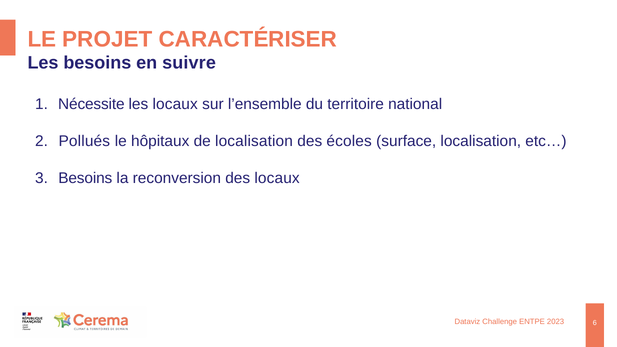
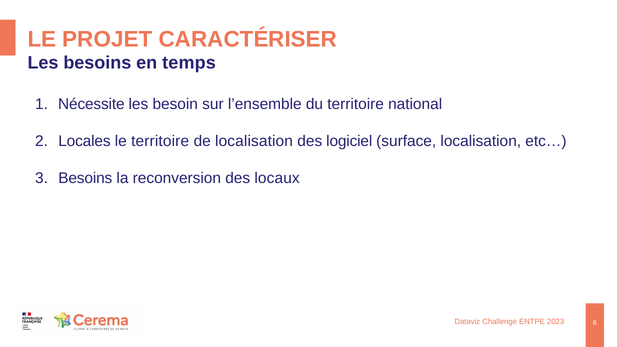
suivre: suivre -> temps
les locaux: locaux -> besoin
Pollués: Pollués -> Locales
le hôpitaux: hôpitaux -> territoire
écoles: écoles -> logiciel
